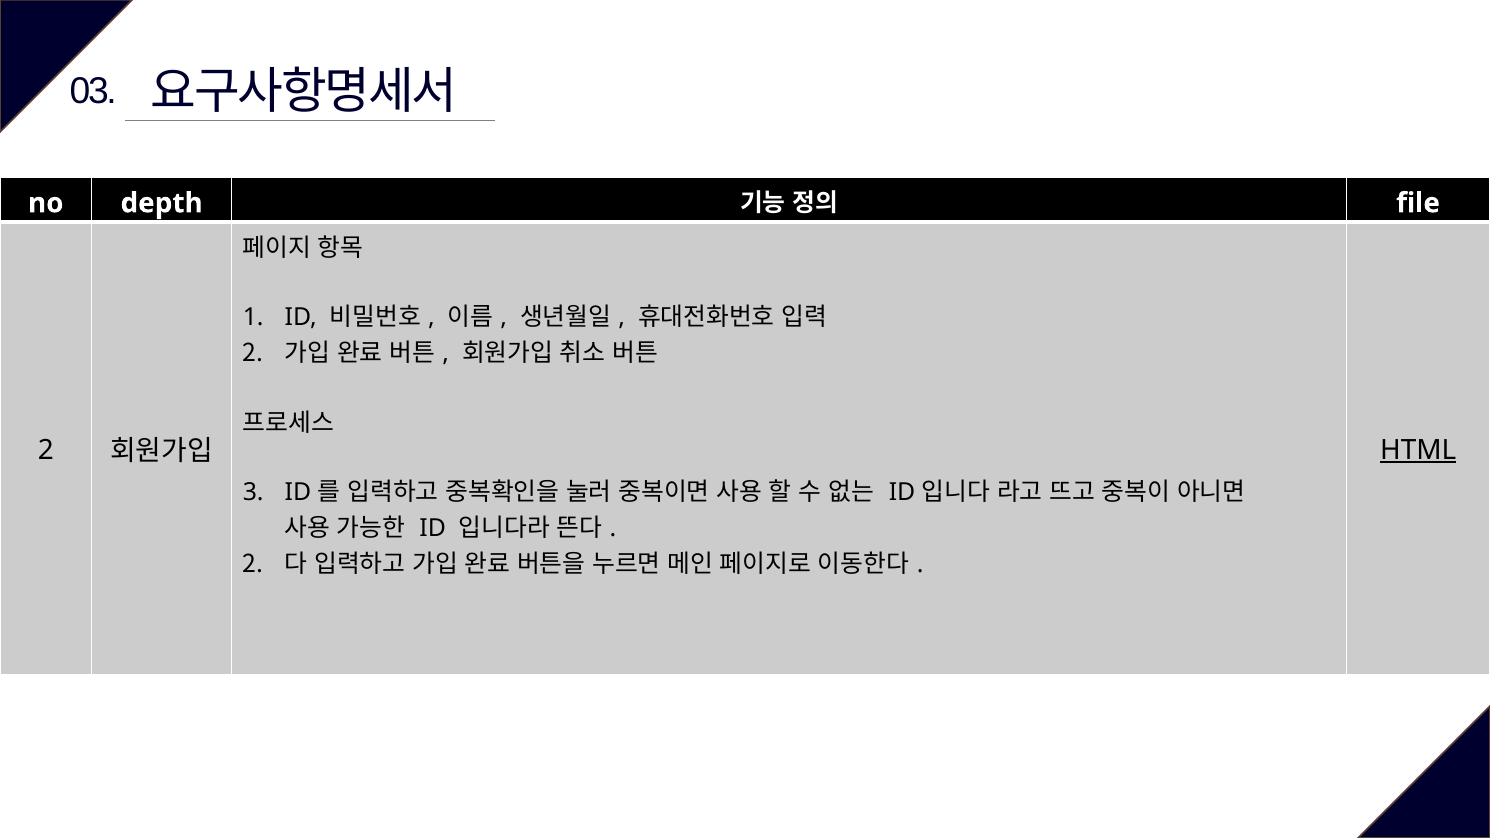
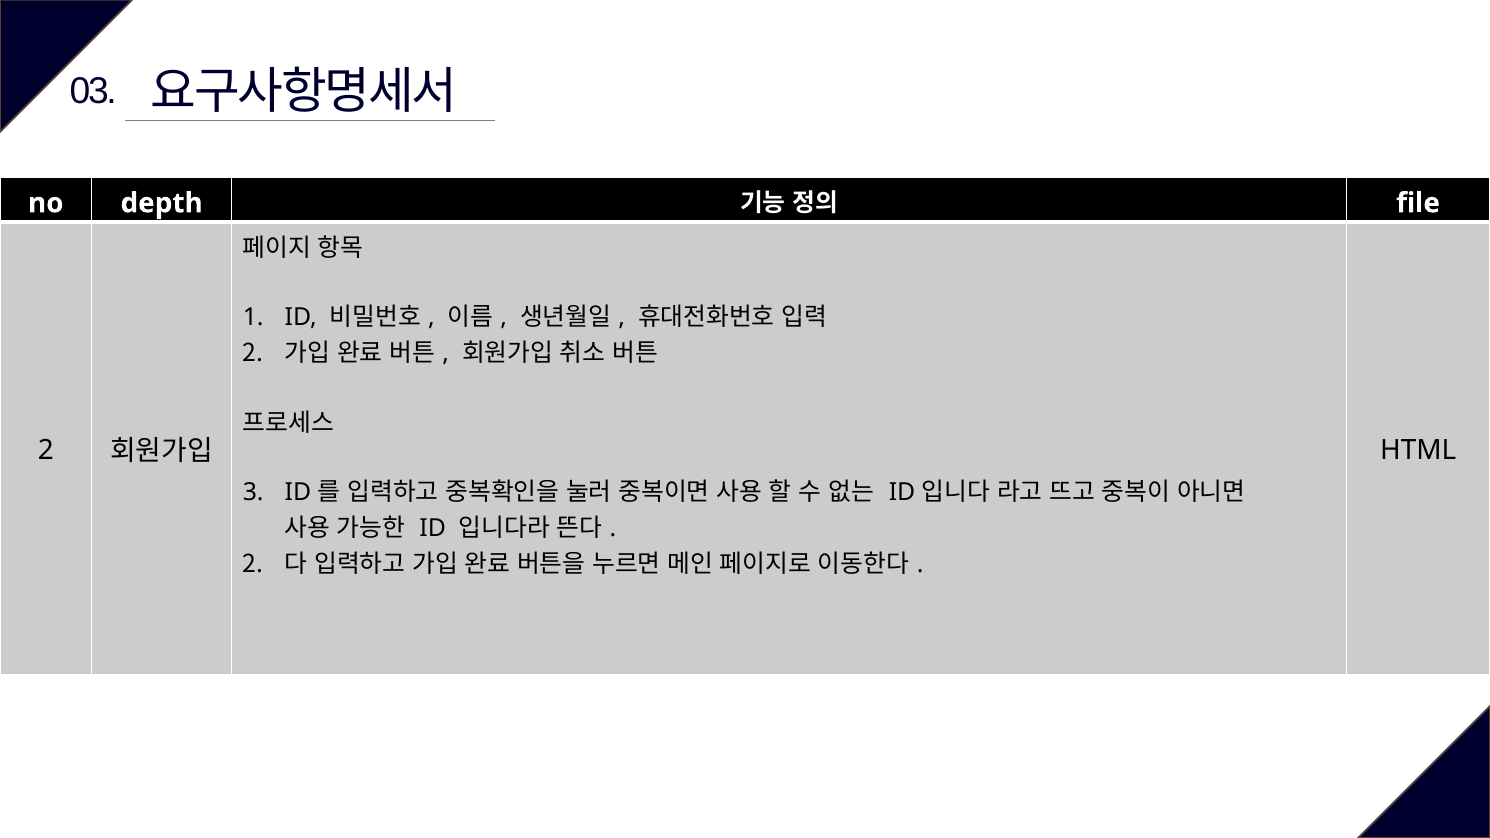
HTML underline: present -> none
